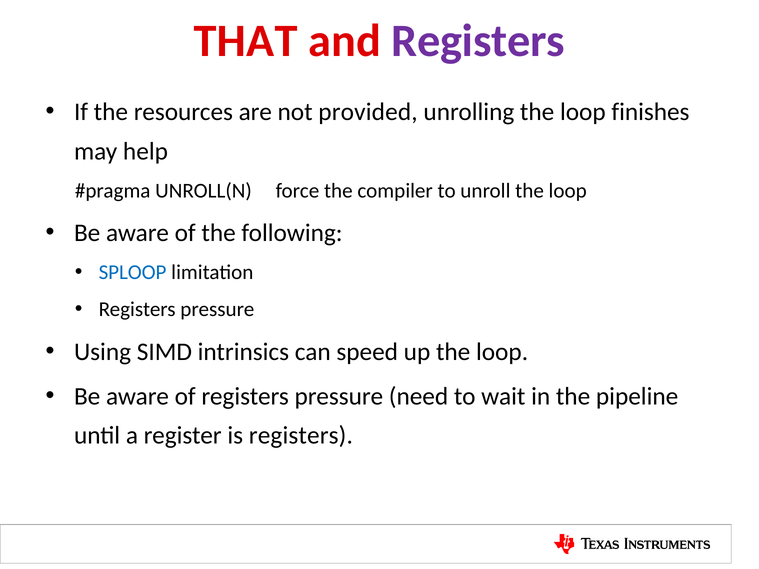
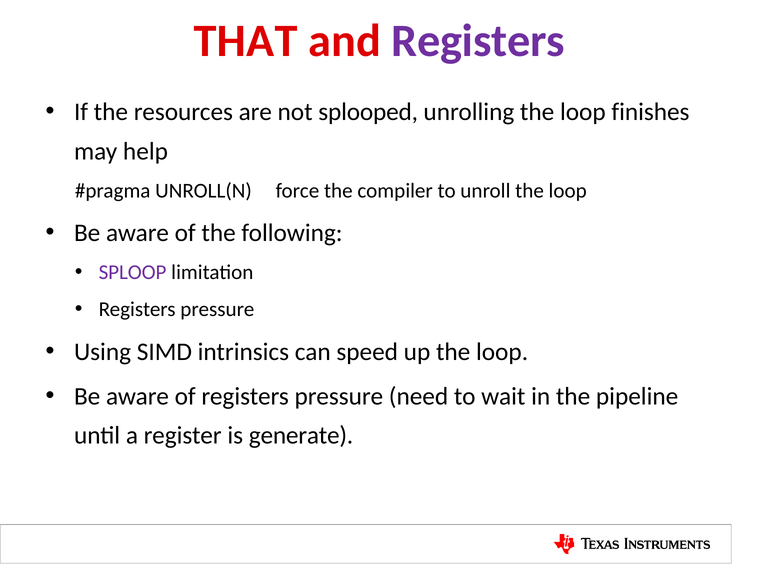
provided: provided -> splooped
SPLOOP colour: blue -> purple
is registers: registers -> generate
